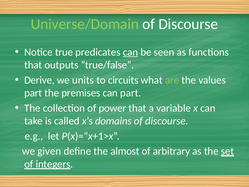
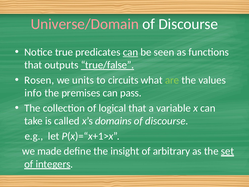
Universe/Domain colour: light green -> pink
true/false underline: none -> present
Derive: Derive -> Rosen
part at (33, 93): part -> info
can part: part -> pass
power: power -> logical
given: given -> made
almost: almost -> insight
